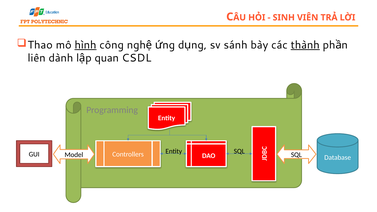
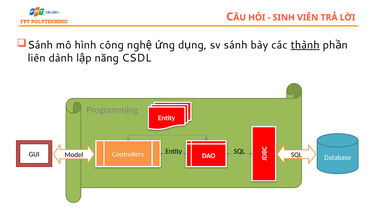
Thao at (40, 45): Thao -> Sánh
hình underline: present -> none
quan: quan -> năng
